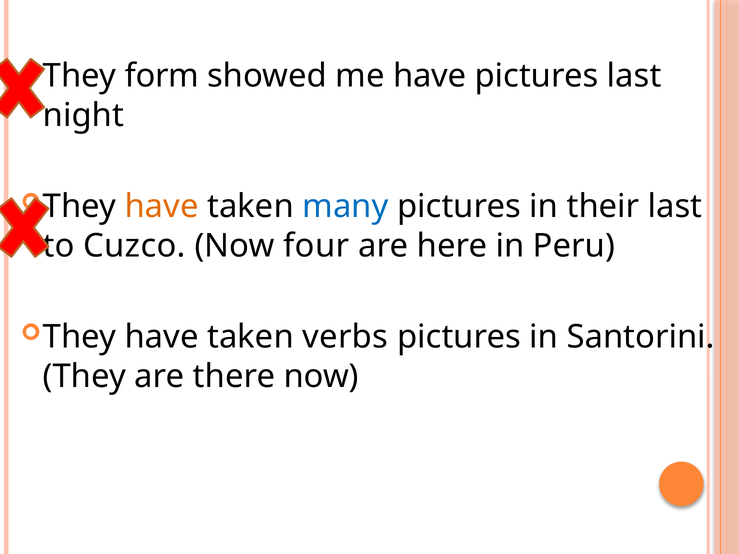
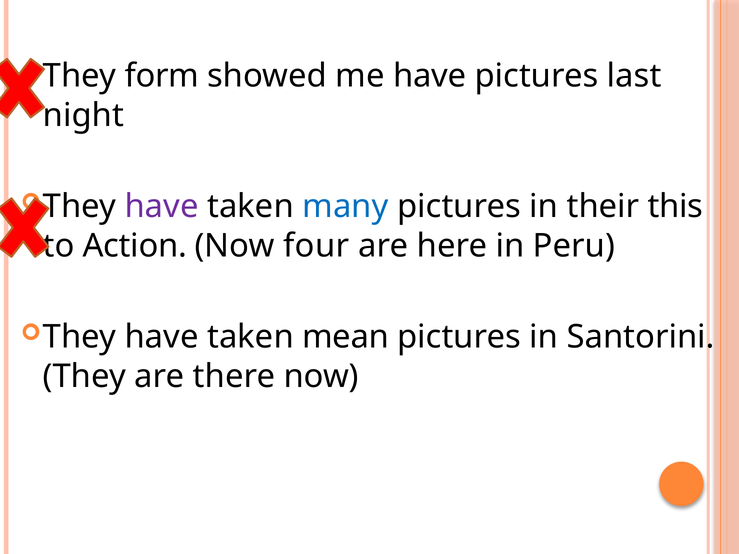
have at (162, 206) colour: orange -> purple
their last: last -> this
Cuzco: Cuzco -> Action
verbs: verbs -> mean
